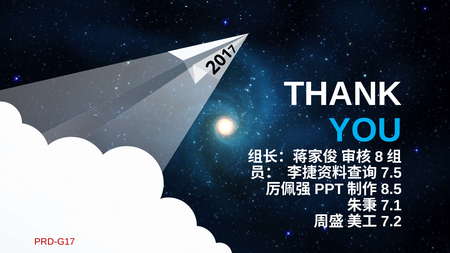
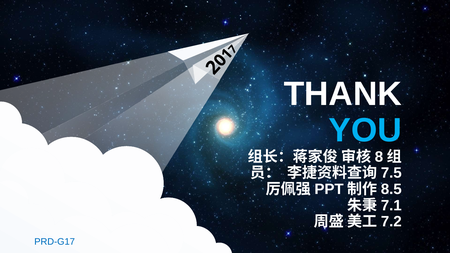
PRD-G17 colour: red -> blue
